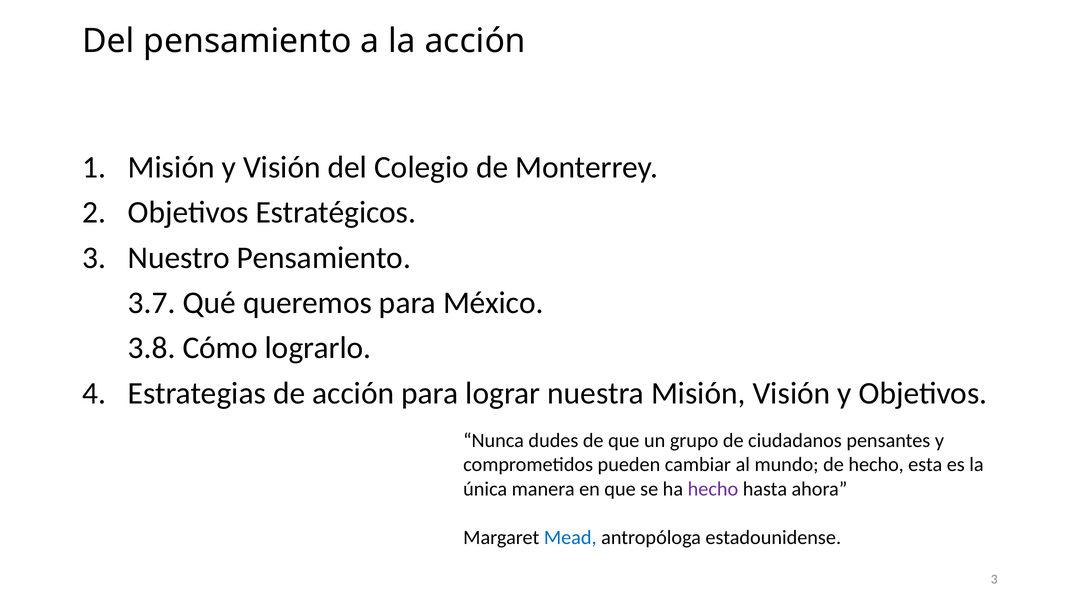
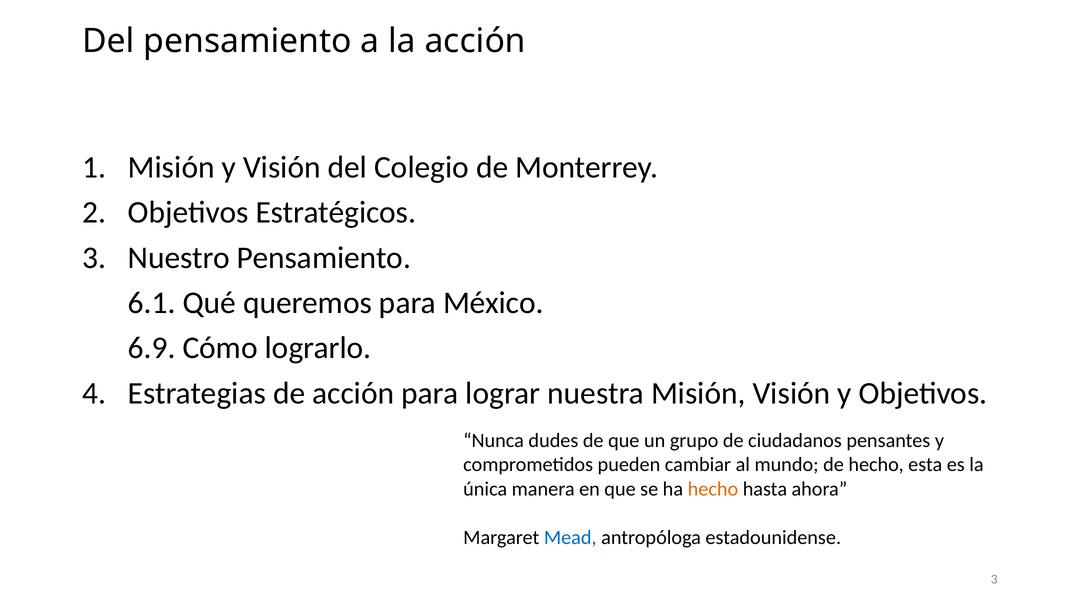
3.7: 3.7 -> 6.1
3.8: 3.8 -> 6.9
hecho at (713, 489) colour: purple -> orange
